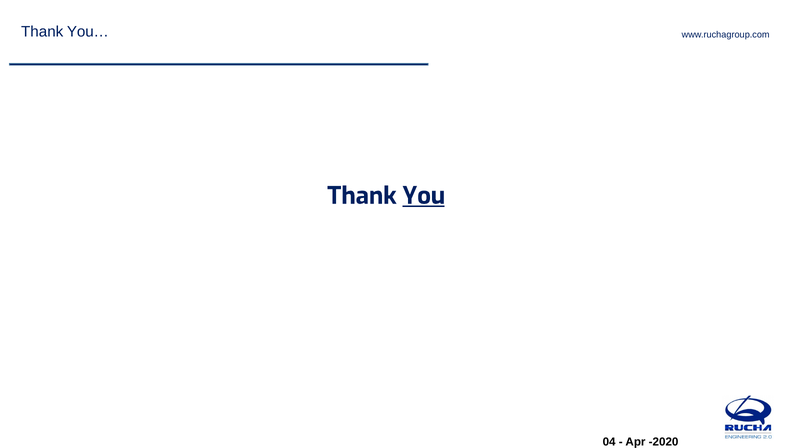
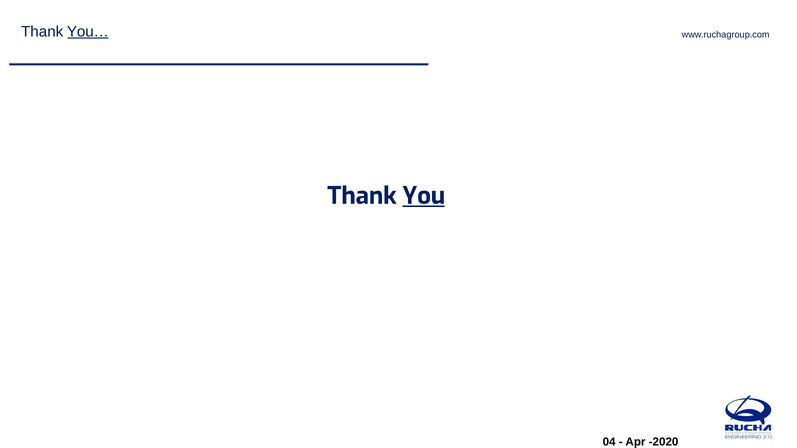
You… underline: none -> present
